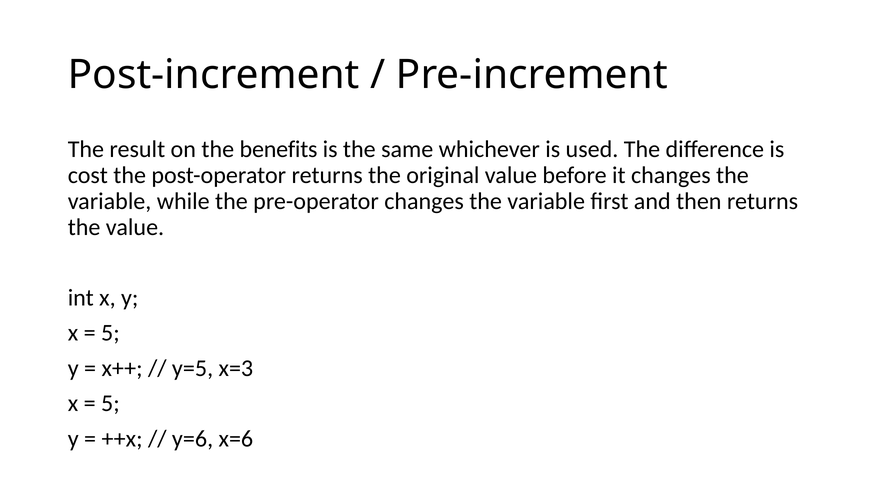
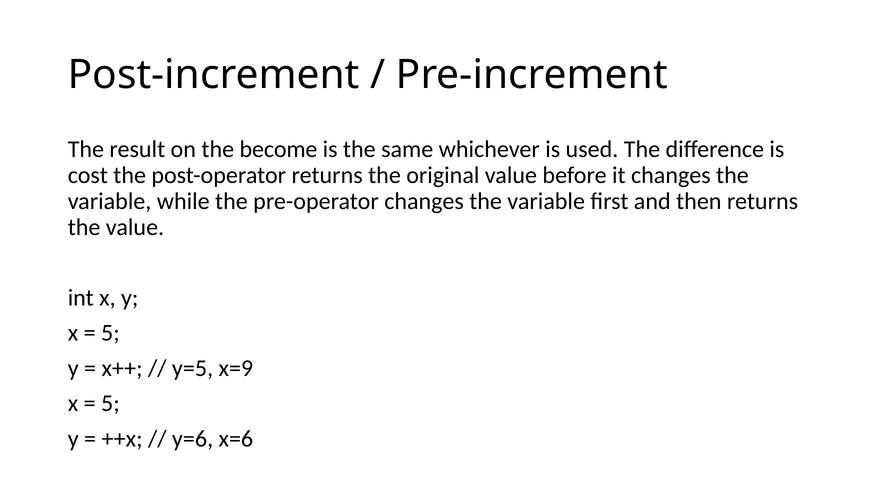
benefits: benefits -> become
x=3: x=3 -> x=9
